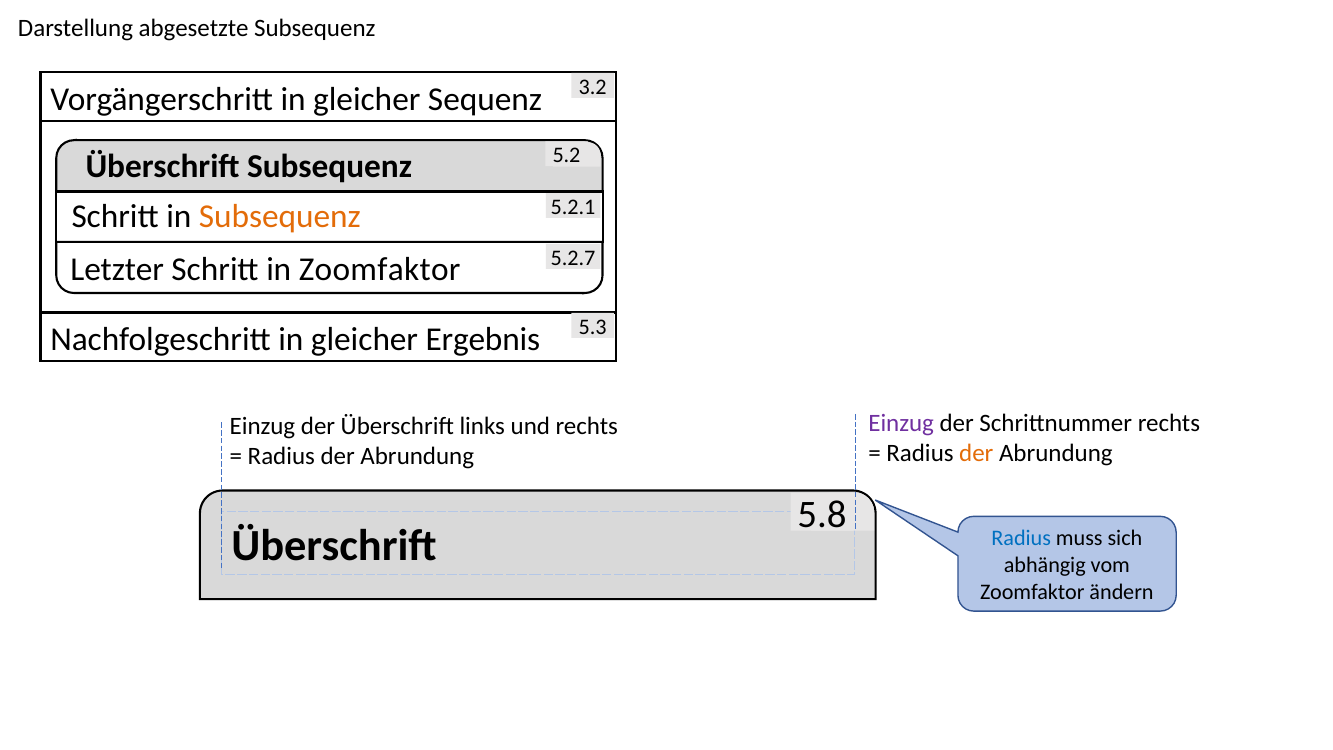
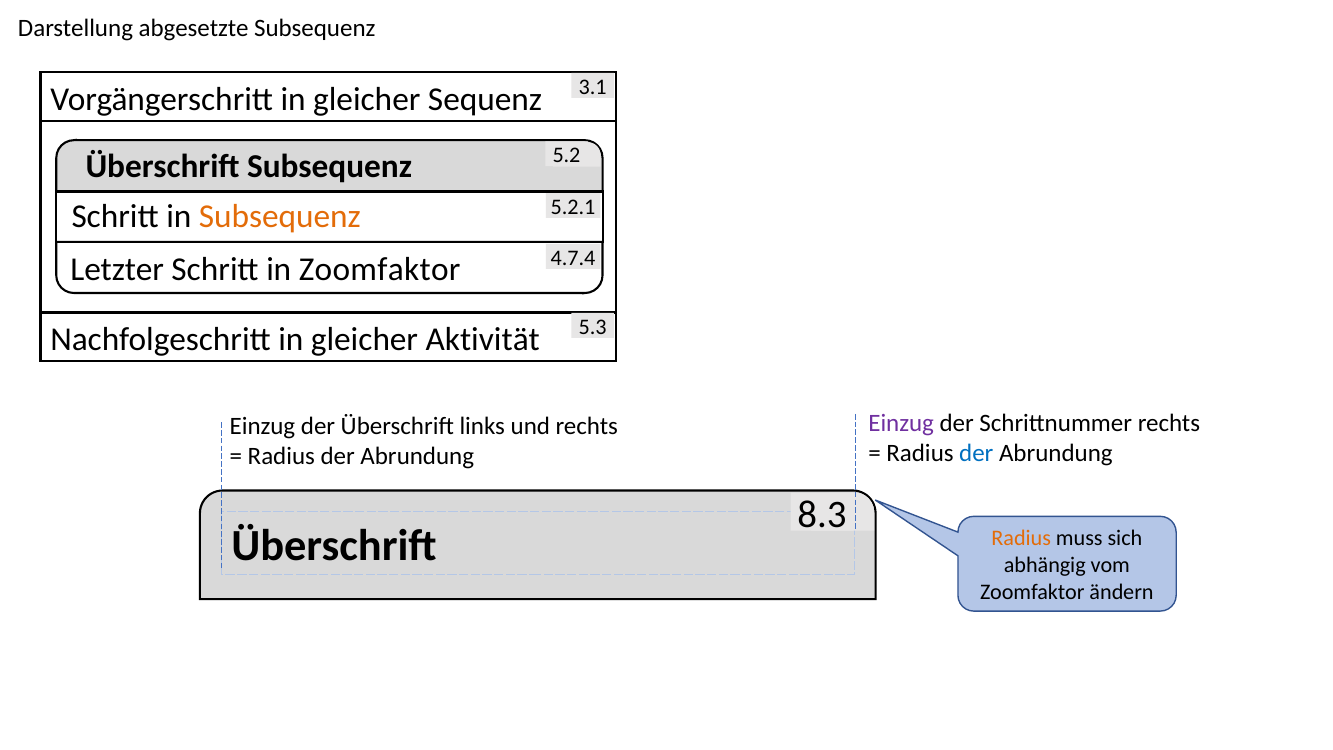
3.2: 3.2 -> 3.1
5.2.7: 5.2.7 -> 4.7.4
Ergebnis: Ergebnis -> Aktivität
der at (976, 453) colour: orange -> blue
5.8: 5.8 -> 8.3
Radius at (1021, 538) colour: blue -> orange
